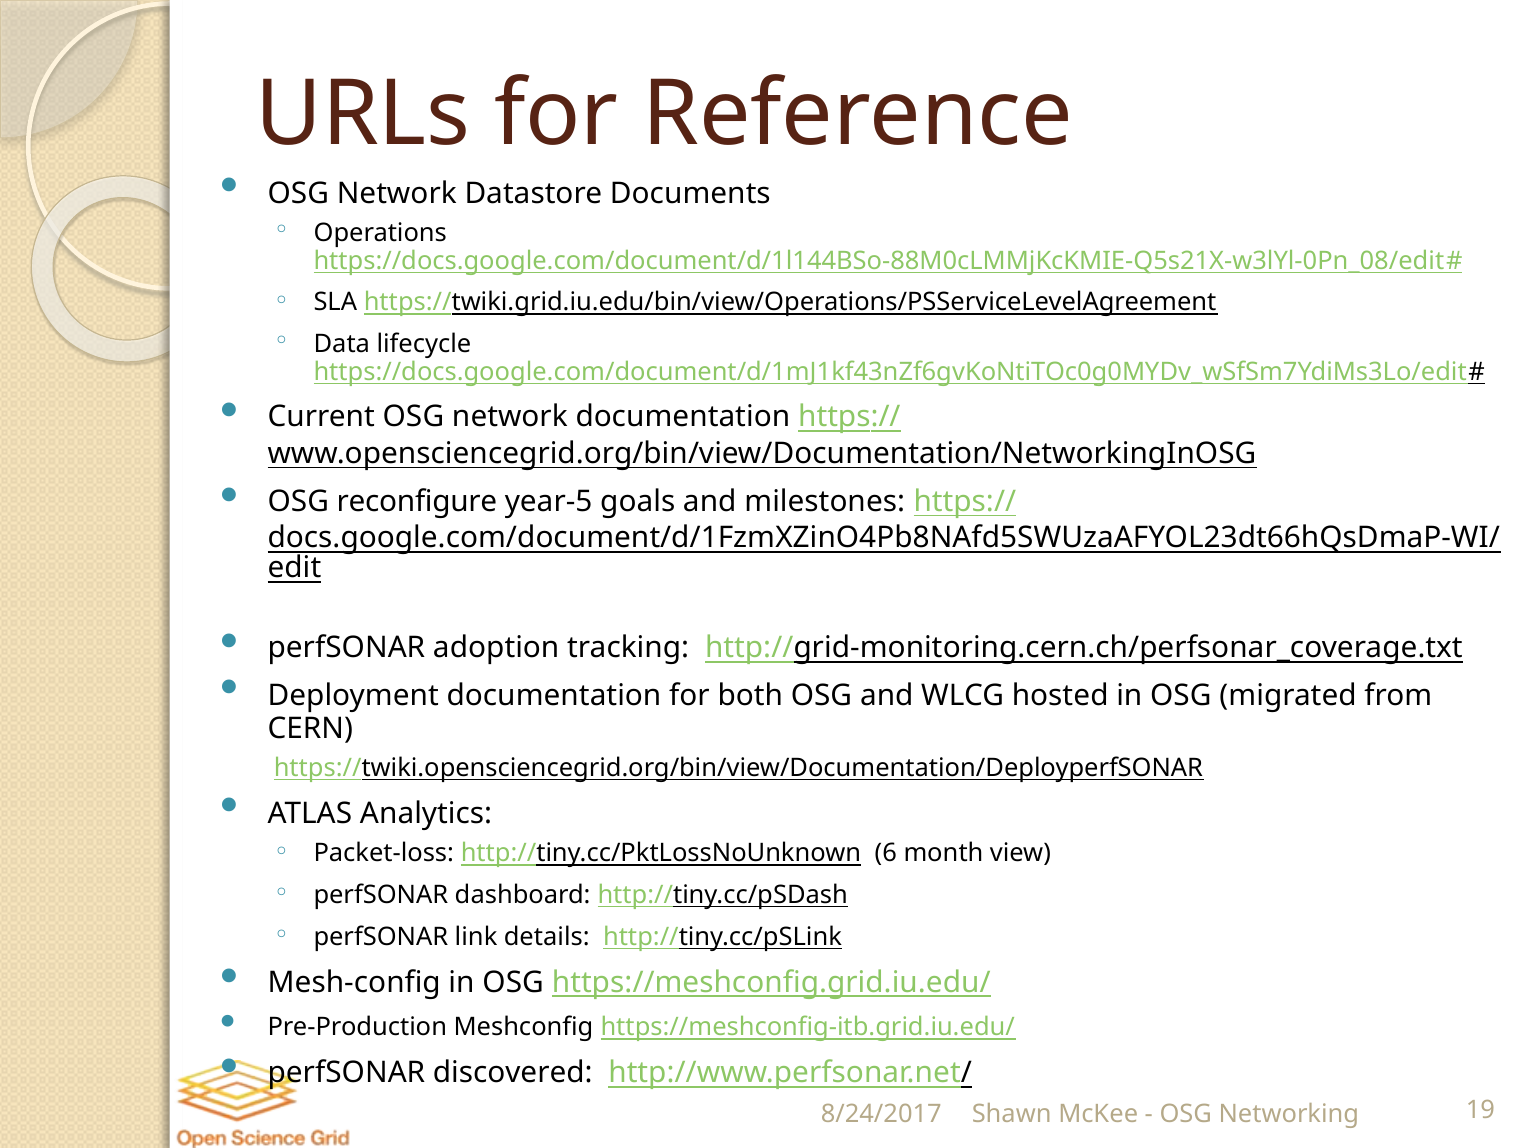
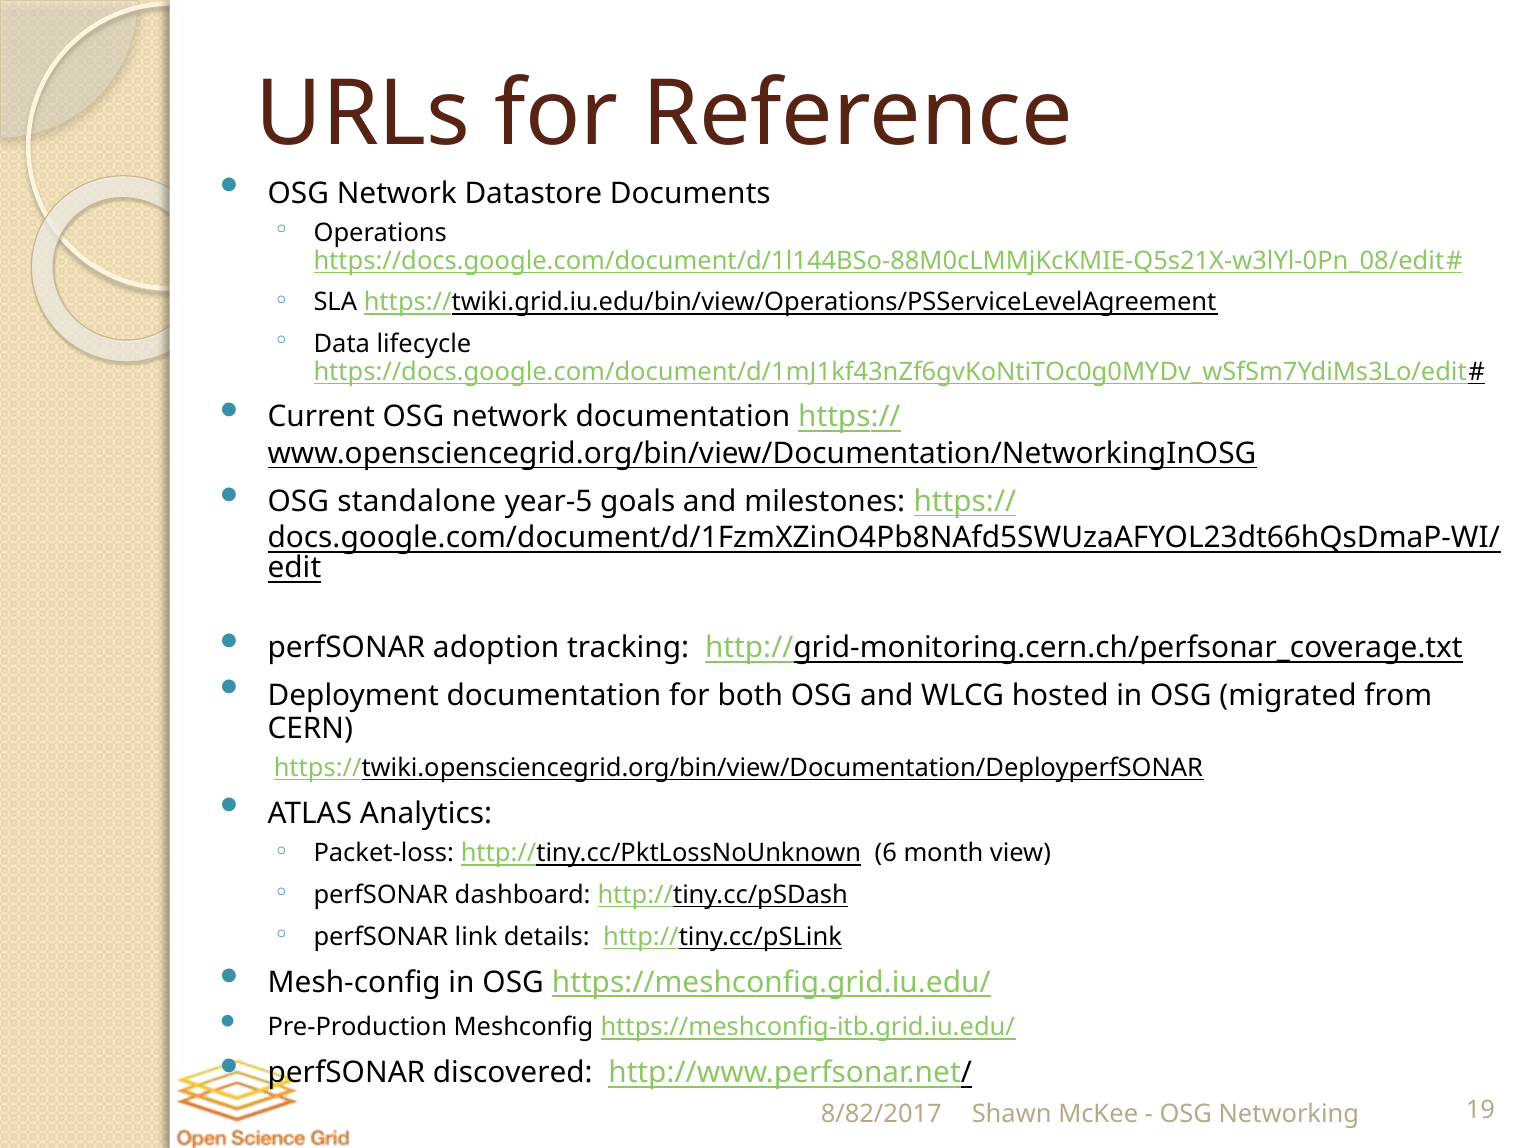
reconfigure: reconfigure -> standalone
8/24/2017: 8/24/2017 -> 8/82/2017
